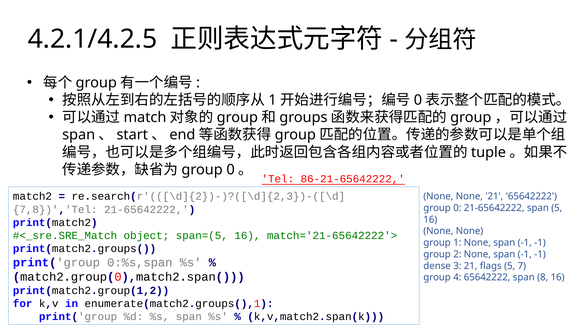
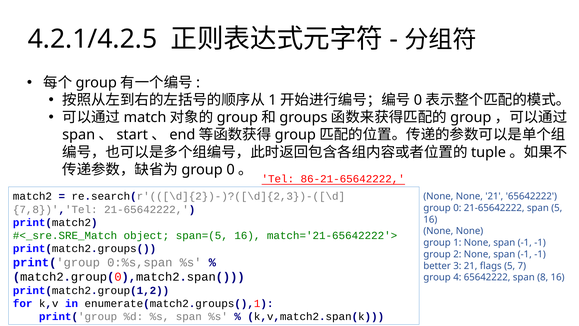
dense: dense -> better
